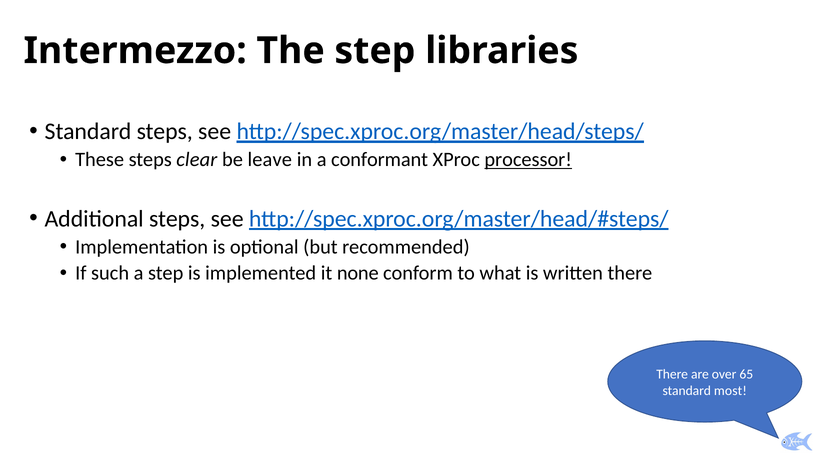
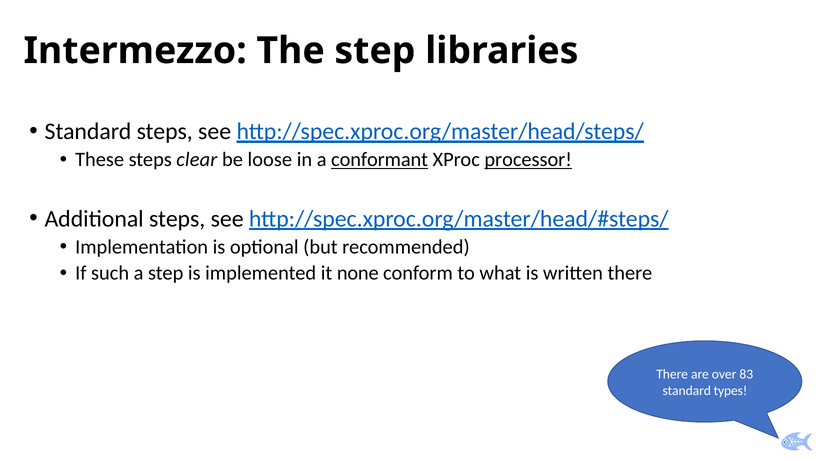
leave: leave -> loose
conformant underline: none -> present
65: 65 -> 83
most: most -> types
